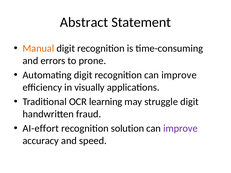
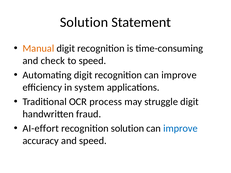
Abstract at (84, 22): Abstract -> Solution
errors: errors -> check
to prone: prone -> speed
visually: visually -> system
learning: learning -> process
improve at (180, 129) colour: purple -> blue
